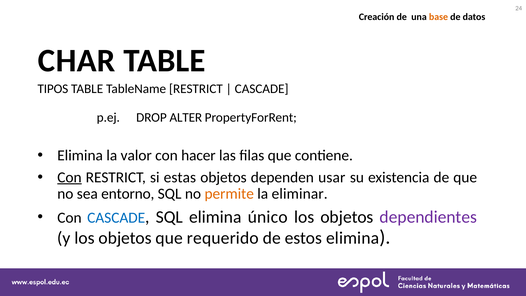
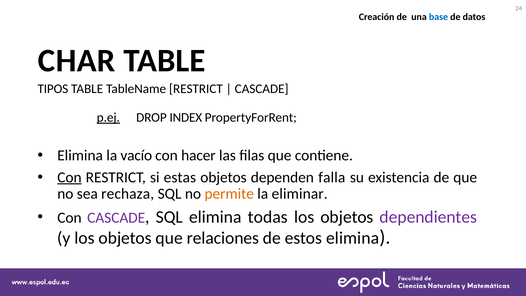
base colour: orange -> blue
p.ej underline: none -> present
ALTER: ALTER -> INDEX
valor: valor -> vacío
usar: usar -> falla
entorno: entorno -> rechaza
CASCADE at (116, 218) colour: blue -> purple
único: único -> todas
requerido: requerido -> relaciones
